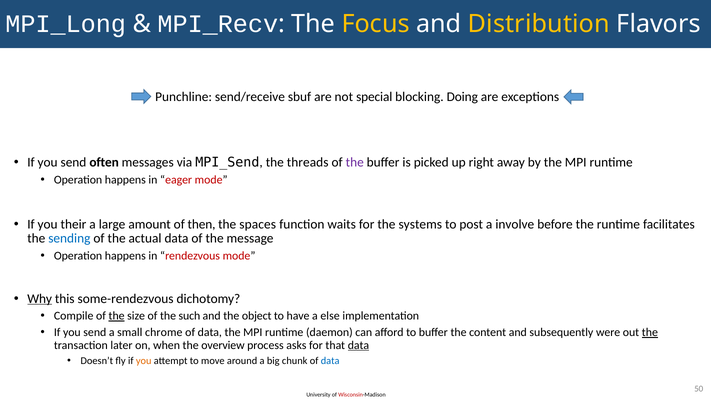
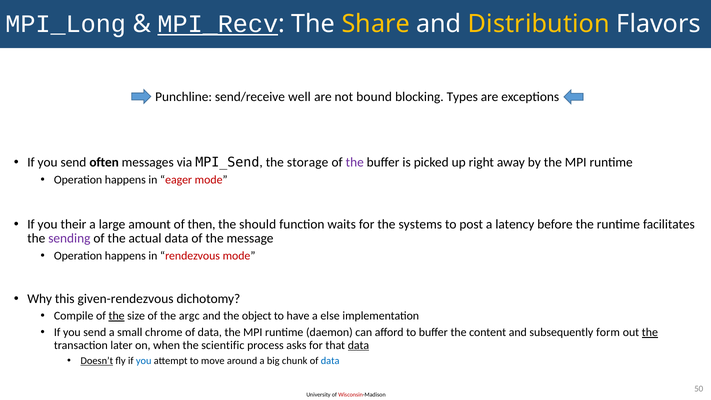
MPI_Recv underline: none -> present
Focus: Focus -> Share
sbuf: sbuf -> well
special: special -> bound
Doing: Doing -> Types
threads: threads -> storage
spaces: spaces -> should
involve: involve -> latency
sending colour: blue -> purple
Why underline: present -> none
some-rendezvous: some-rendezvous -> given-rendezvous
such: such -> argc
were: were -> form
overview: overview -> scientific
Doesn’t underline: none -> present
you at (144, 361) colour: orange -> blue
